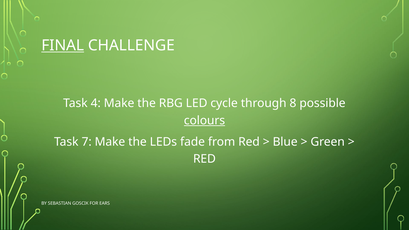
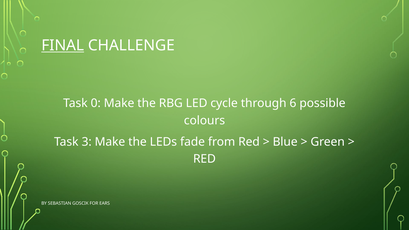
4: 4 -> 0
8: 8 -> 6
colours underline: present -> none
7: 7 -> 3
